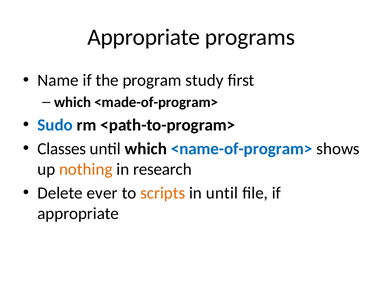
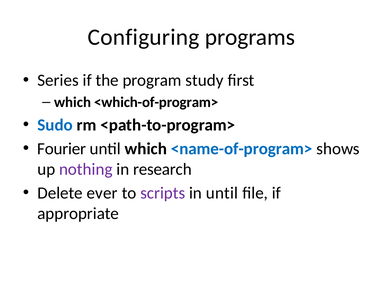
Appropriate at (144, 37): Appropriate -> Configuring
Name: Name -> Series
<made-of-program>: <made-of-program> -> <which-of-program>
Classes: Classes -> Fourier
nothing colour: orange -> purple
scripts colour: orange -> purple
